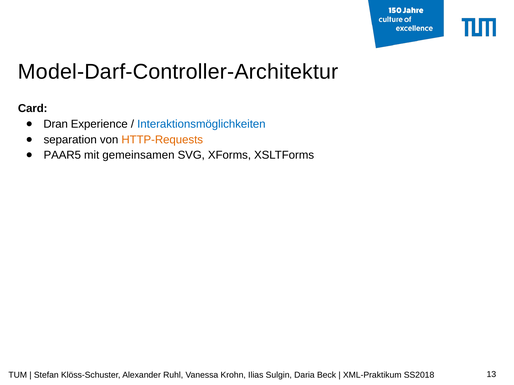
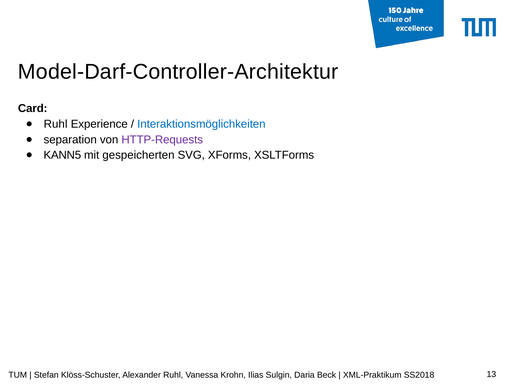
Dran at (56, 124): Dran -> Ruhl
HTTP-Requests colour: orange -> purple
PAAR5: PAAR5 -> KANN5
gemeinsamen: gemeinsamen -> gespeicherten
